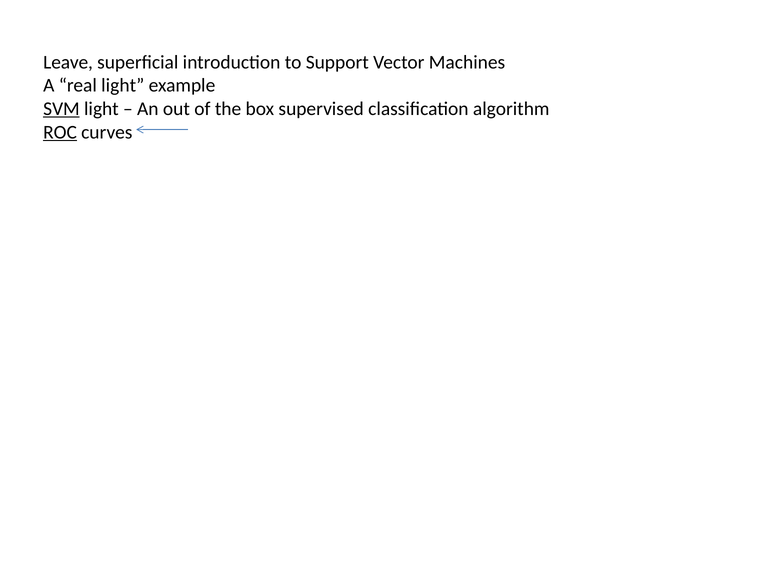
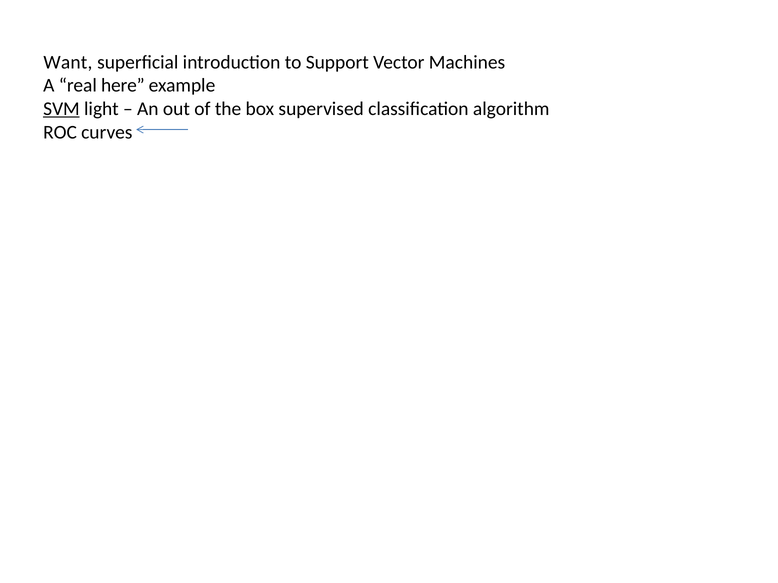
Leave: Leave -> Want
real light: light -> here
ROC underline: present -> none
